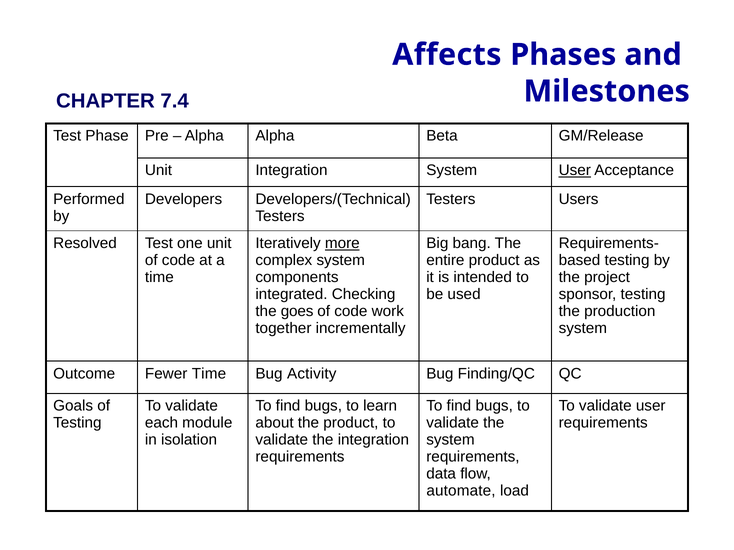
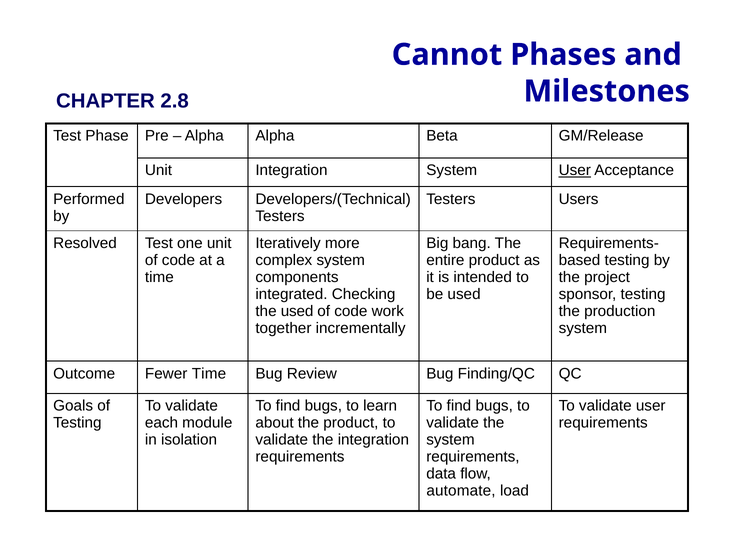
Affects: Affects -> Cannot
7.4: 7.4 -> 2.8
more underline: present -> none
the goes: goes -> used
Activity: Activity -> Review
